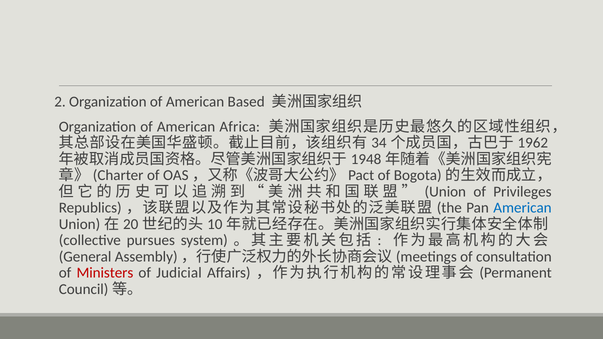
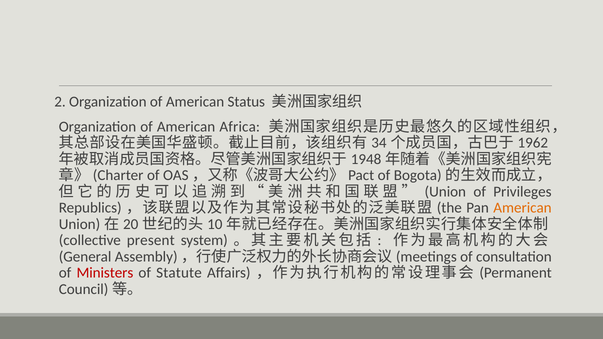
Based: Based -> Status
American at (522, 208) colour: blue -> orange
pursues: pursues -> present
Judicial: Judicial -> Statute
